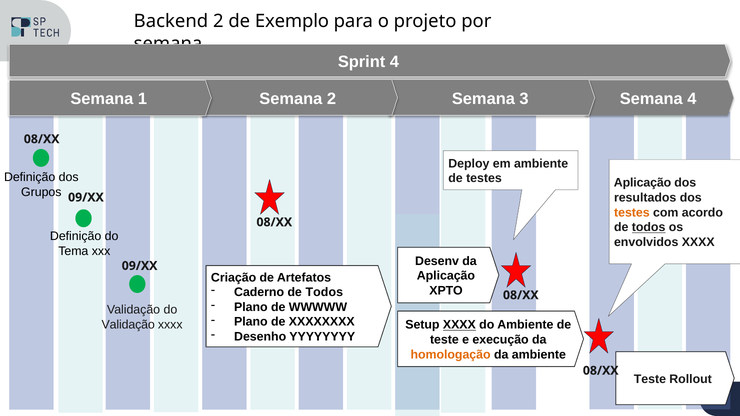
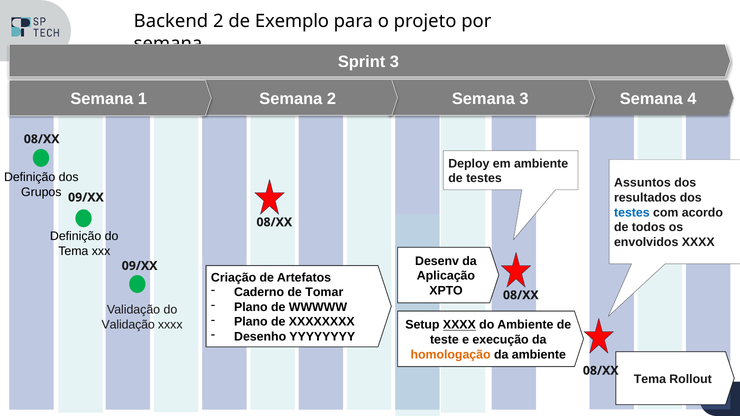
Sprint 4: 4 -> 3
Aplicação at (643, 183): Aplicação -> Assuntos
testes at (632, 213) colour: orange -> blue
todos at (649, 227) underline: present -> none
Caderno de Todos: Todos -> Tomar
Teste at (650, 379): Teste -> Tema
